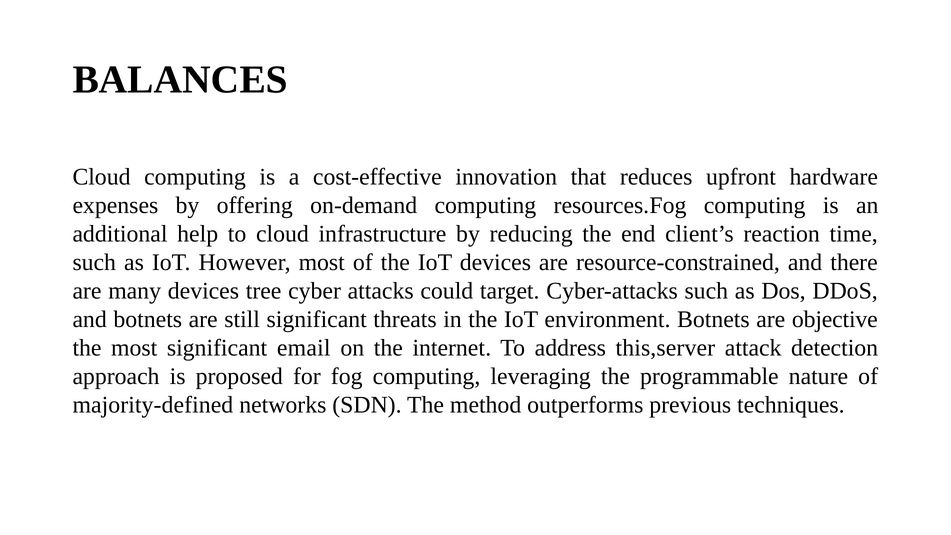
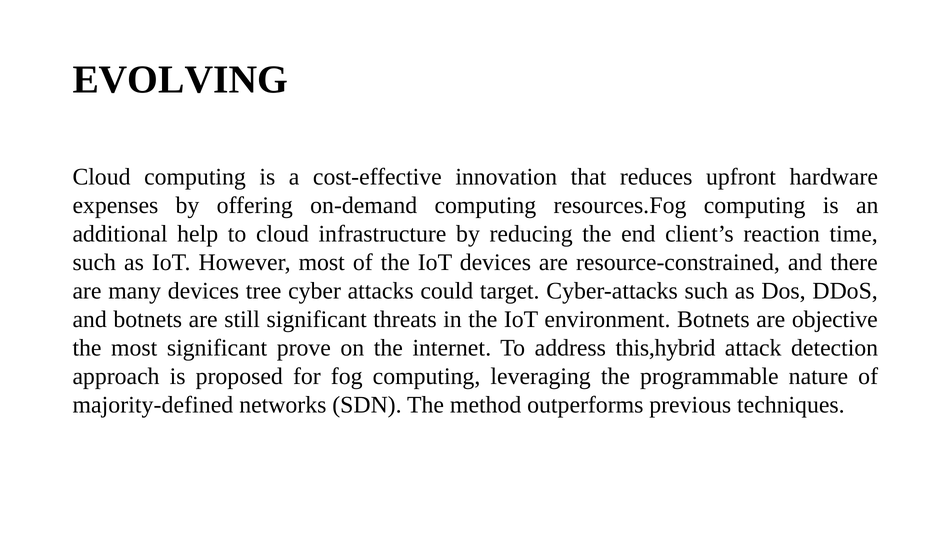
BALANCES: BALANCES -> EVOLVING
email: email -> prove
this,server: this,server -> this,hybrid
